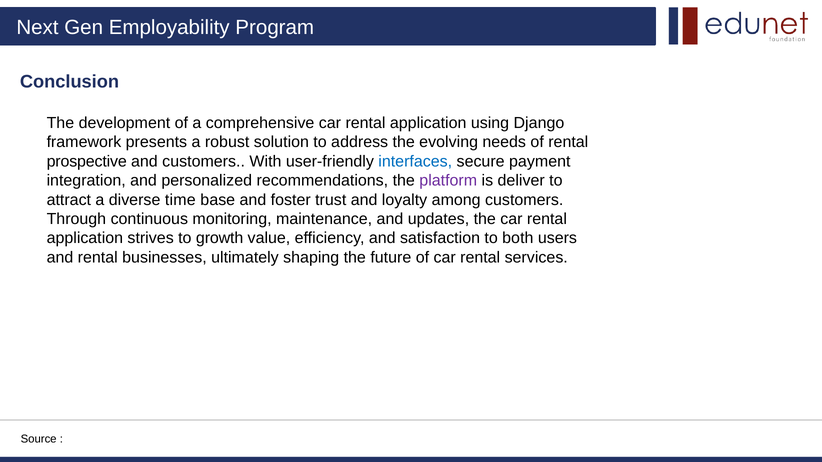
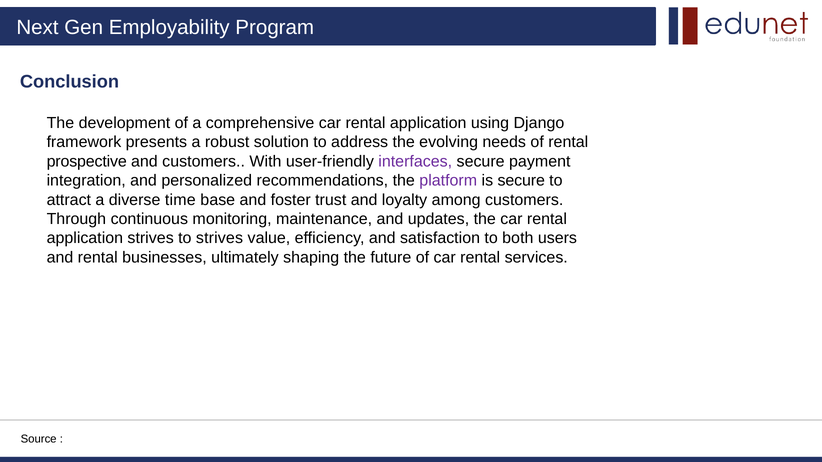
interfaces colour: blue -> purple
is deliver: deliver -> secure
to growth: growth -> strives
